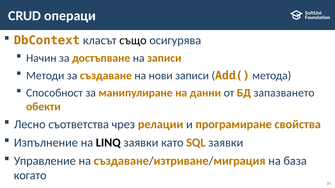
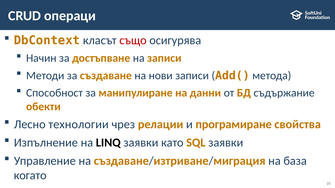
също colour: black -> red
запазването: запазването -> съдържание
съответства: съответства -> технологии
